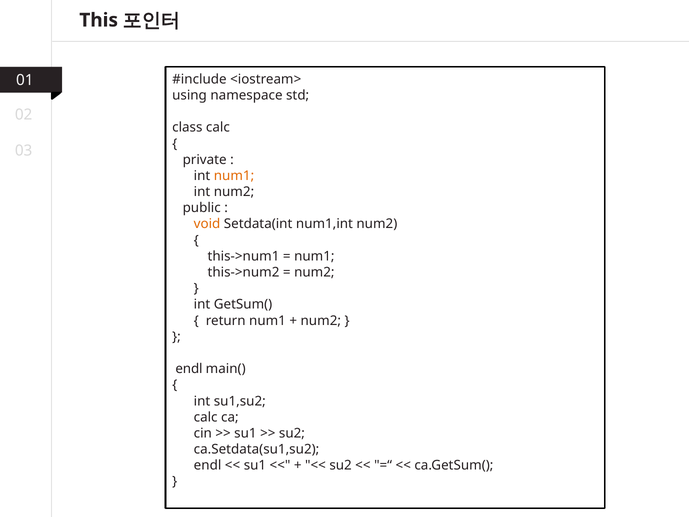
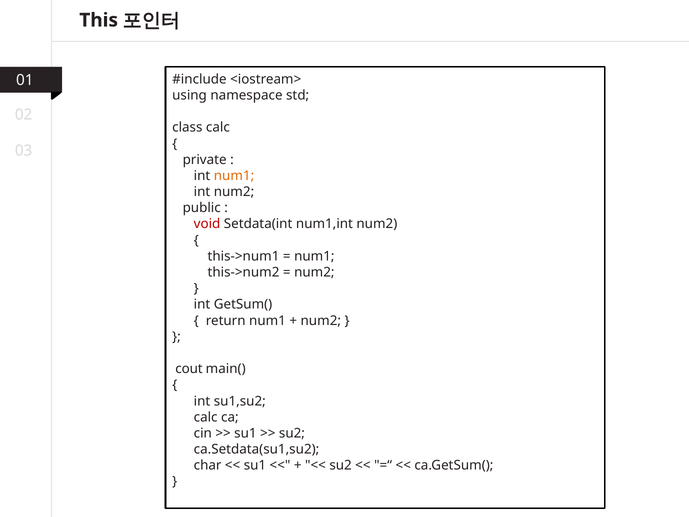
void colour: orange -> red
endl at (189, 369): endl -> cout
endl at (208, 465): endl -> char
